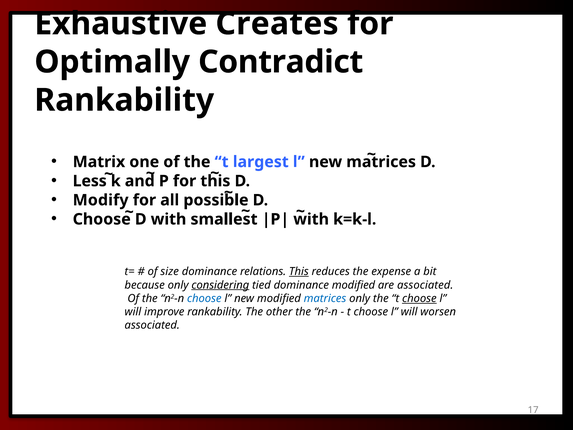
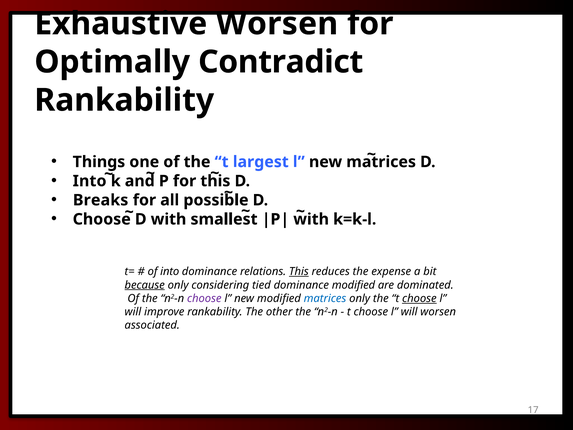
Exhaustive Creates: Creates -> Worsen
Matrix: Matrix -> Things
Less at (90, 181): Less -> Into
Modify: Modify -> Breaks
of size: size -> into
because underline: none -> present
considering underline: present -> none
are associated: associated -> dominated
choose at (204, 298) colour: blue -> purple
